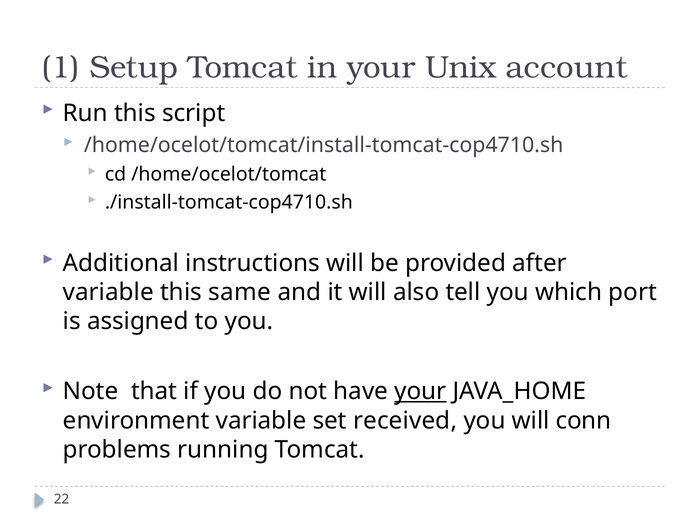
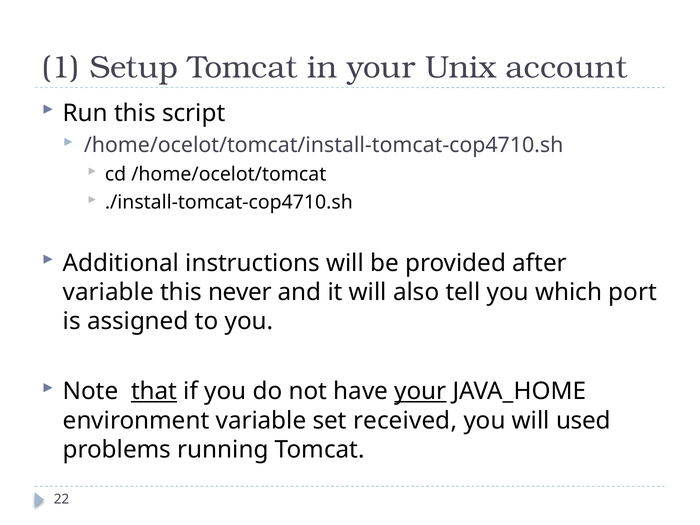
same: same -> never
that underline: none -> present
conn: conn -> used
